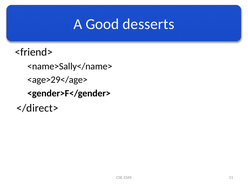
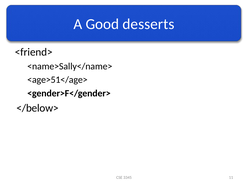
<age>29</age>: <age>29</age> -> <age>51</age>
</direct>: </direct> -> </below>
